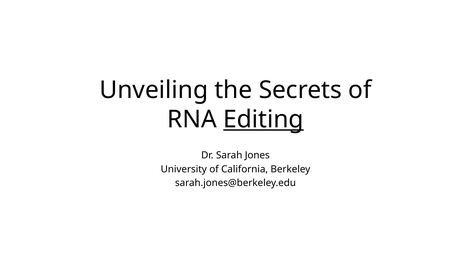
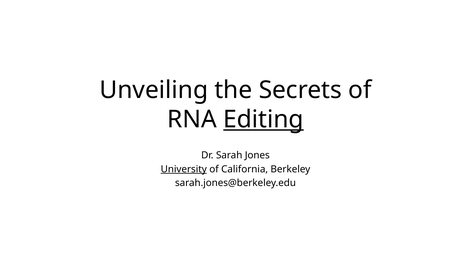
University underline: none -> present
